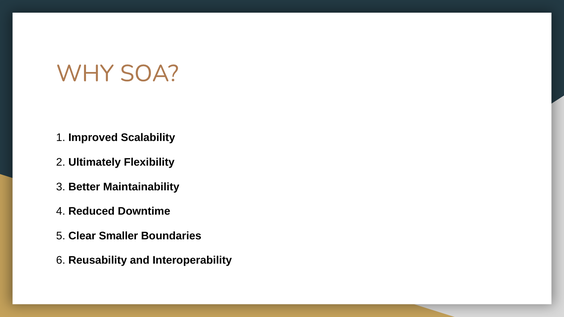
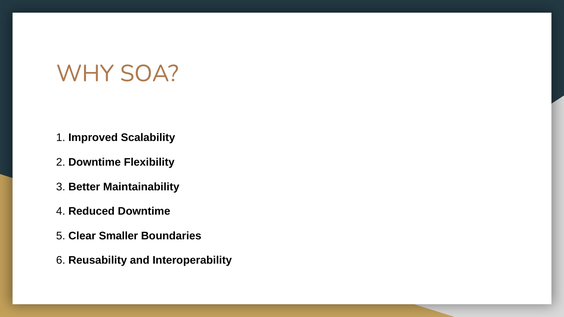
2 Ultimately: Ultimately -> Downtime
